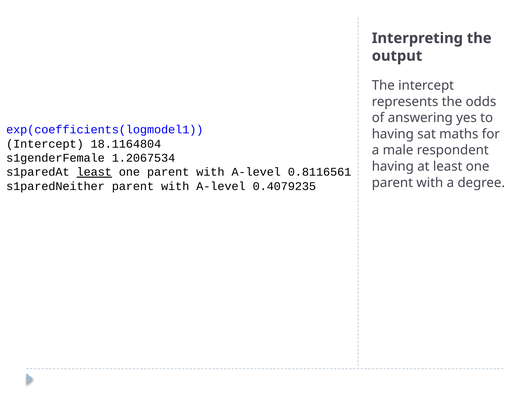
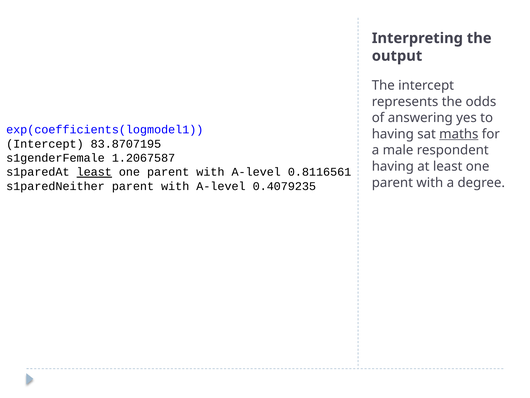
maths underline: none -> present
18.1164804: 18.1164804 -> 83.8707195
1.2067534: 1.2067534 -> 1.2067587
